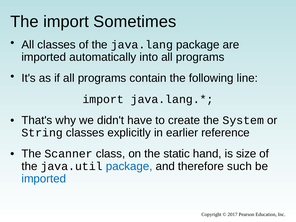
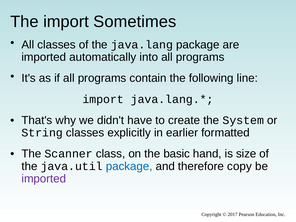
reference: reference -> formatted
static: static -> basic
such: such -> copy
imported at (44, 179) colour: blue -> purple
